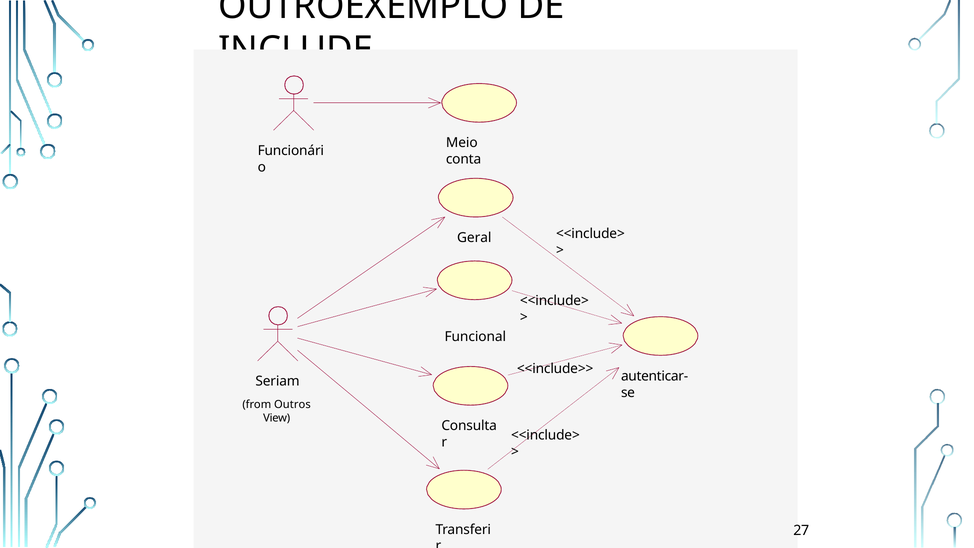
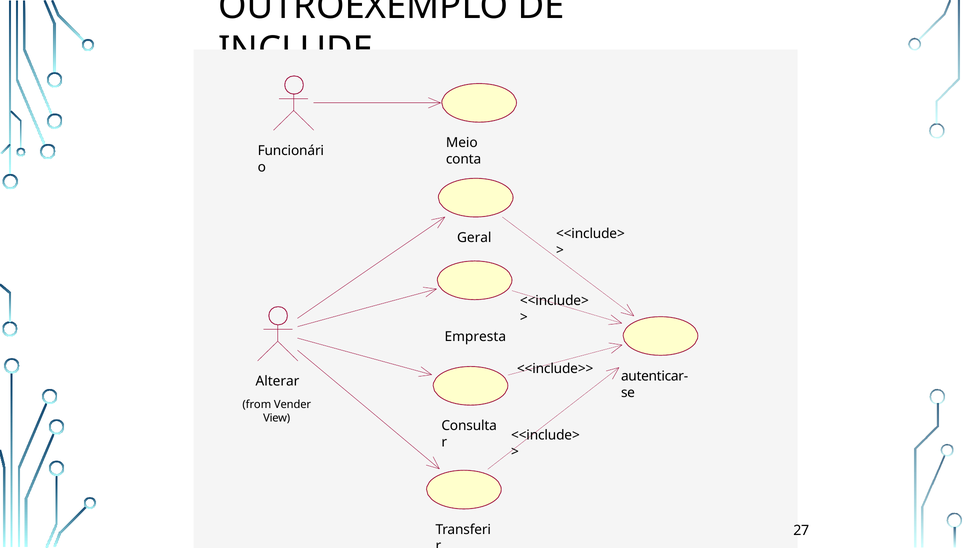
Funcional: Funcional -> Empresta
Seriam: Seriam -> Alterar
Outros: Outros -> Vender
